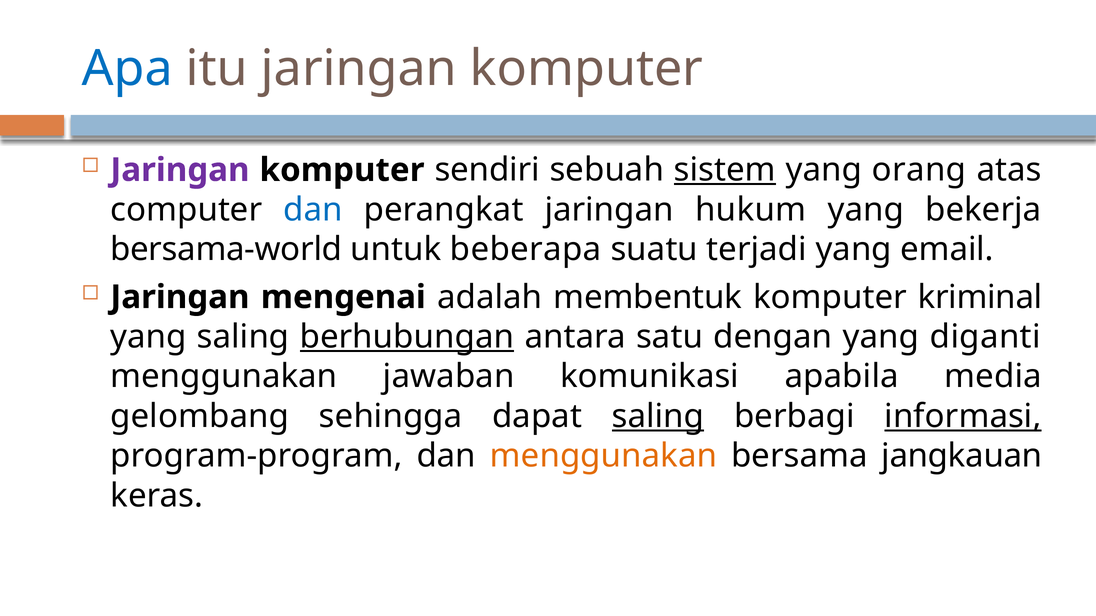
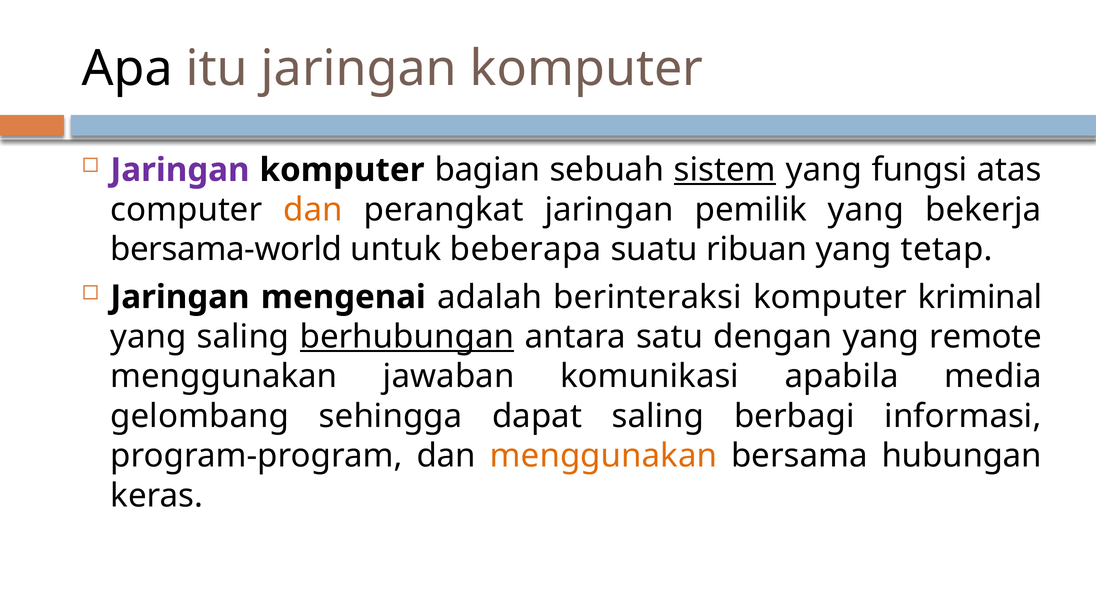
Apa colour: blue -> black
sendiri: sendiri -> bagian
orang: orang -> fungsi
dan at (313, 210) colour: blue -> orange
hukum: hukum -> pemilik
terjadi: terjadi -> ribuan
email: email -> tetap
membentuk: membentuk -> berinteraksi
diganti: diganti -> remote
saling at (658, 417) underline: present -> none
informasi underline: present -> none
jangkauan: jangkauan -> hubungan
